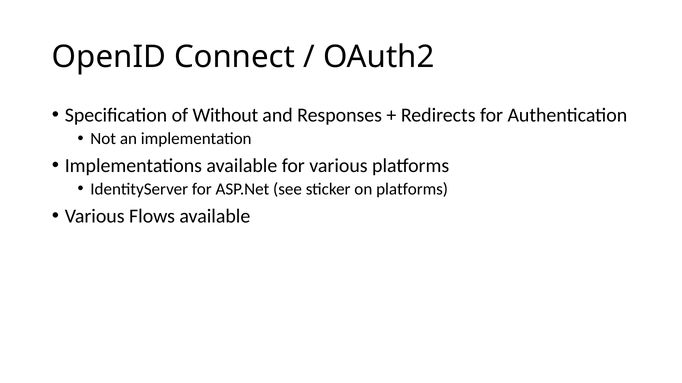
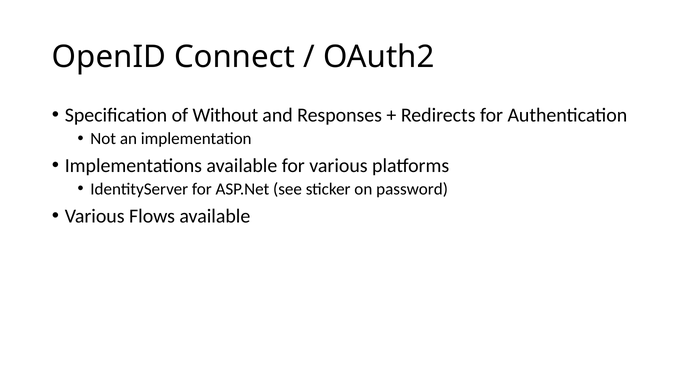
on platforms: platforms -> password
